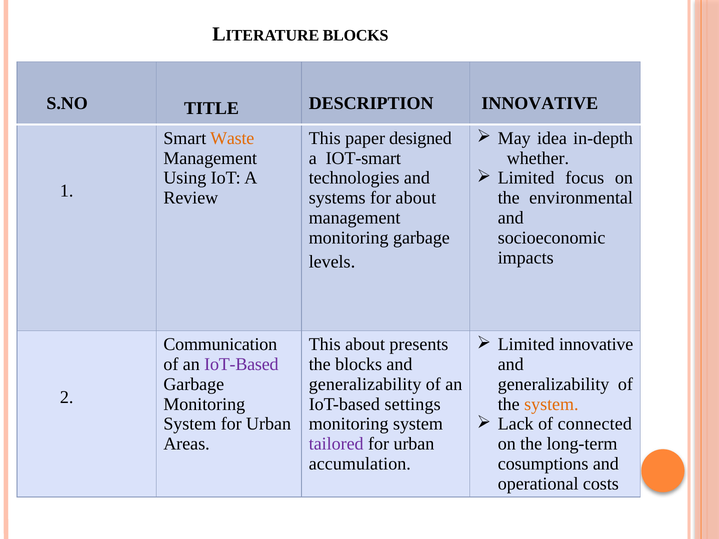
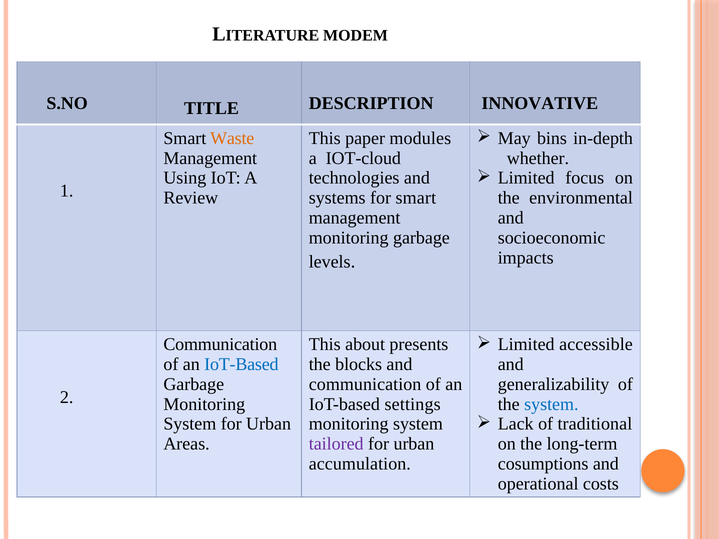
BLOCKS at (356, 36): BLOCKS -> MODEM
idea: idea -> bins
designed: designed -> modules
IOT-smart: IOT-smart -> IOT-cloud
for about: about -> smart
Limited innovative: innovative -> accessible
IoT-Based at (241, 365) colour: purple -> blue
generalizability at (365, 384): generalizability -> communication
system at (551, 404) colour: orange -> blue
connected: connected -> traditional
